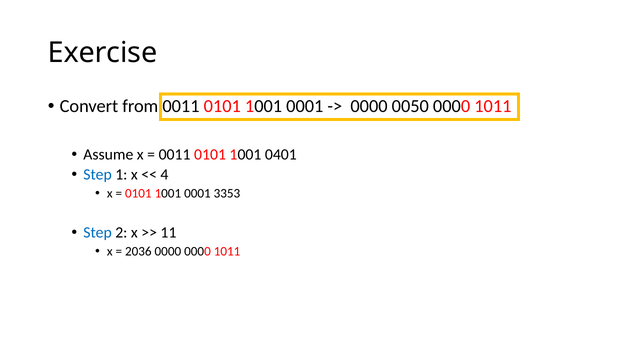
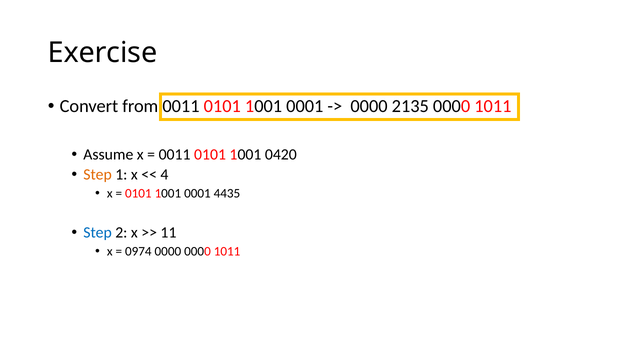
0050: 0050 -> 2135
0401: 0401 -> 0420
Step at (98, 175) colour: blue -> orange
3353: 3353 -> 4435
2036: 2036 -> 0974
